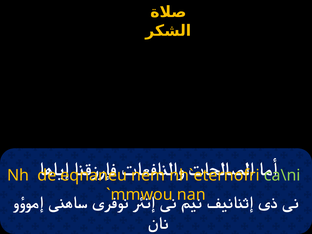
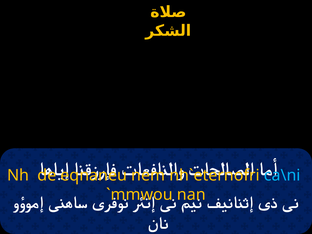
ca\ni colour: light green -> light blue
